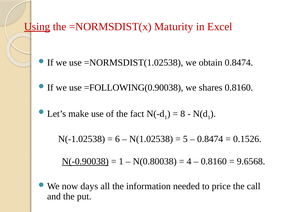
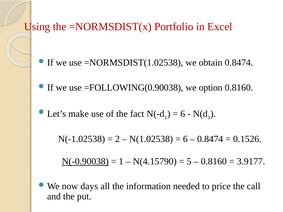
Using underline: present -> none
Maturity: Maturity -> Portfolio
shares: shares -> option
8 at (183, 114): 8 -> 6
6: 6 -> 2
5 at (185, 139): 5 -> 6
N(0.80038: N(0.80038 -> N(4.15790
4: 4 -> 5
9.6568: 9.6568 -> 3.9177
